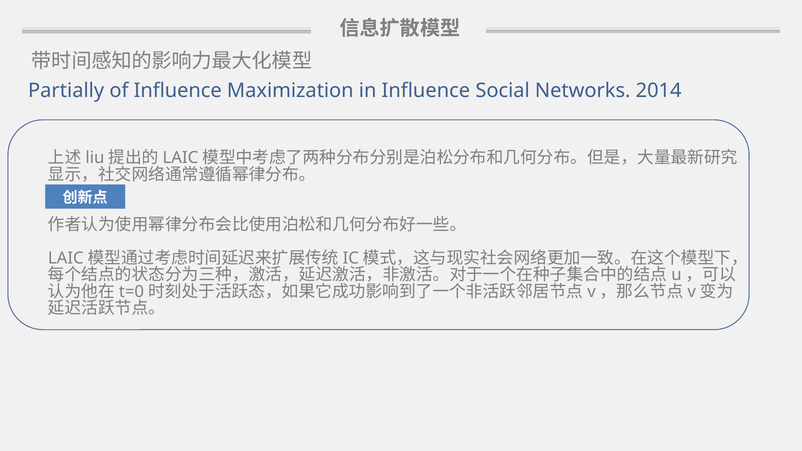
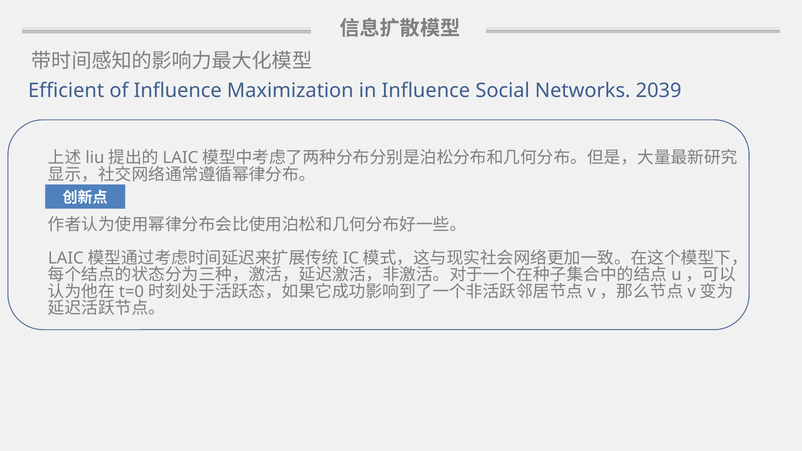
Partially: Partially -> Efficient
2014: 2014 -> 2039
